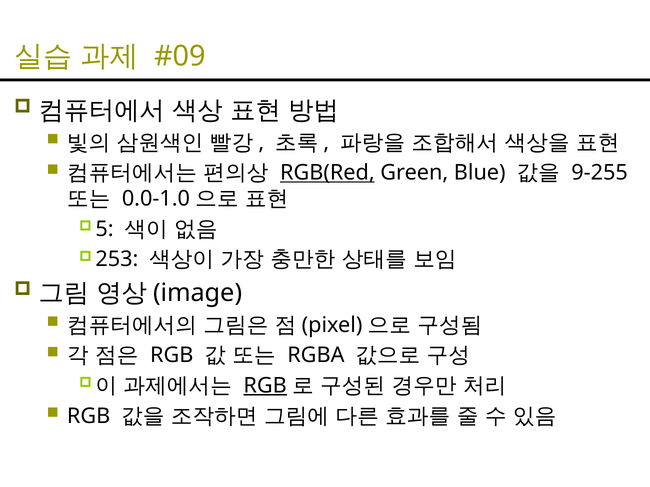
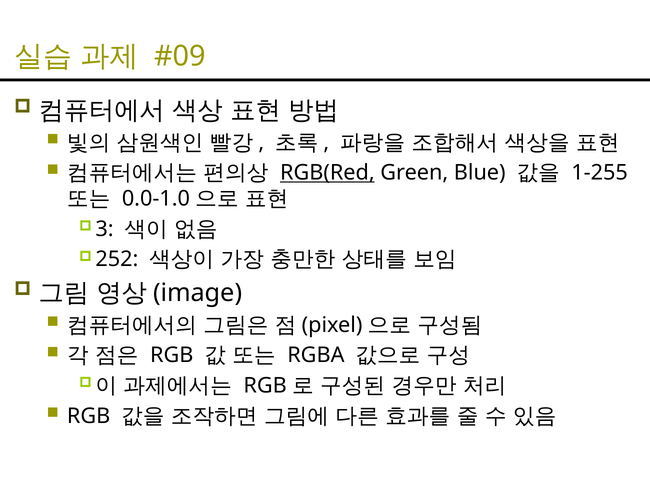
9-255: 9-255 -> 1-255
5: 5 -> 3
253: 253 -> 252
RGB at (265, 386) underline: present -> none
